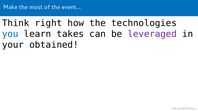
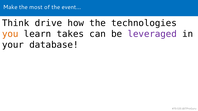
right: right -> drive
you colour: blue -> orange
obtained: obtained -> database
